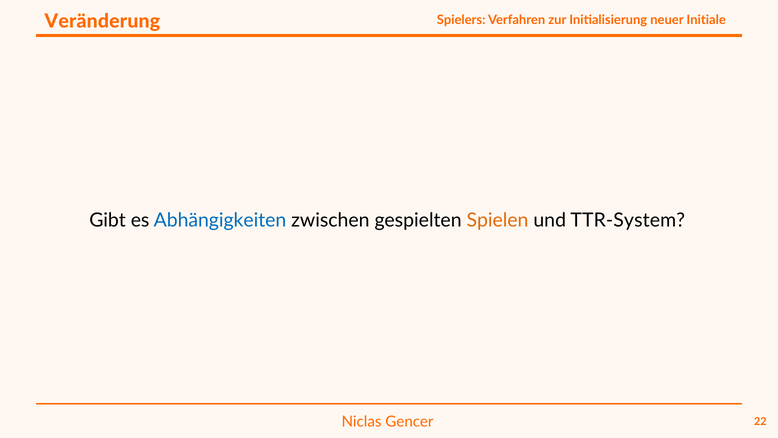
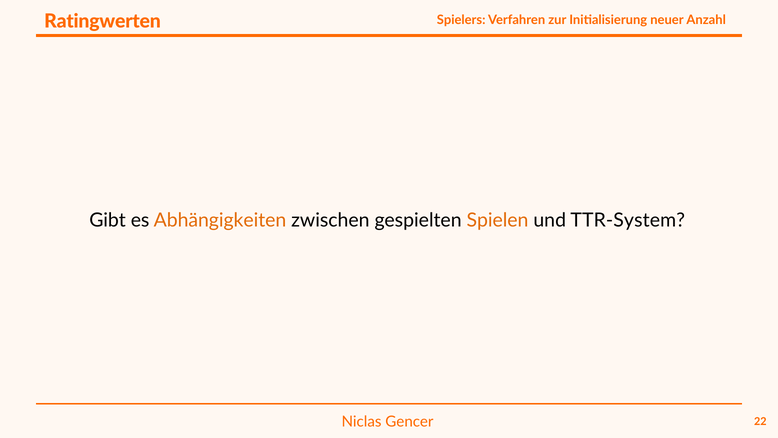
Veränderung: Veränderung -> Ratingwerten
Initiale: Initiale -> Anzahl
Abhängigkeiten colour: blue -> orange
